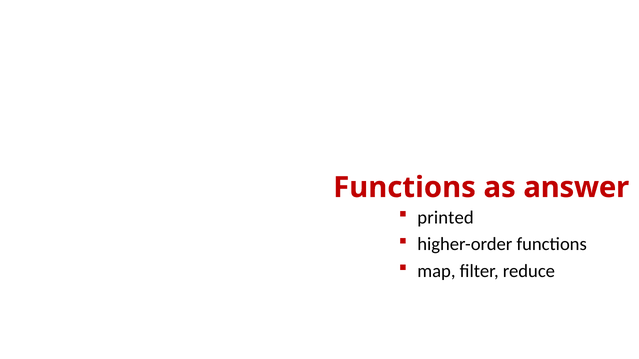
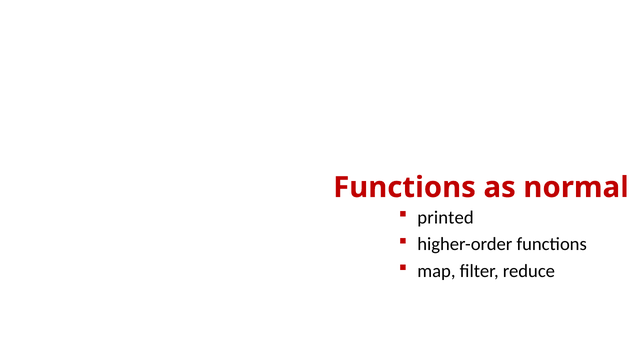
answer: answer -> normal
